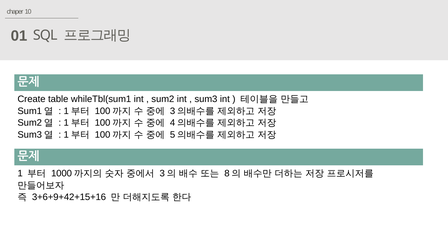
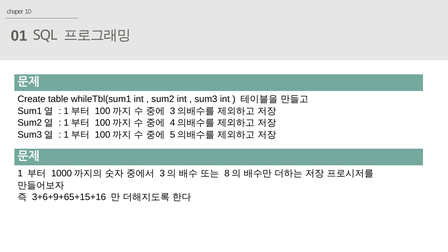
3+6+9+42+15+16: 3+6+9+42+15+16 -> 3+6+9+65+15+16
